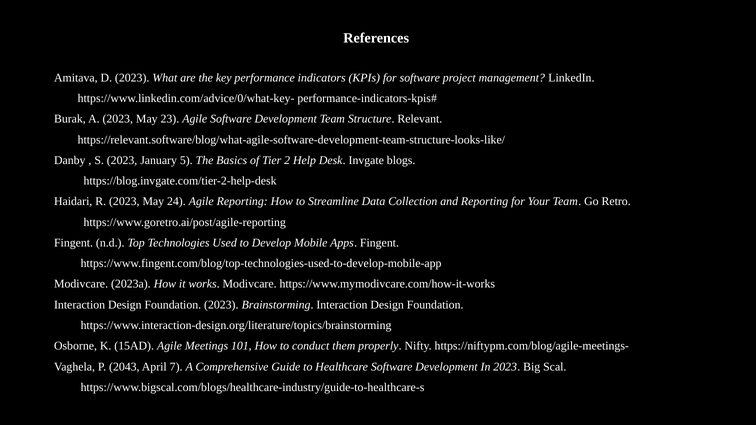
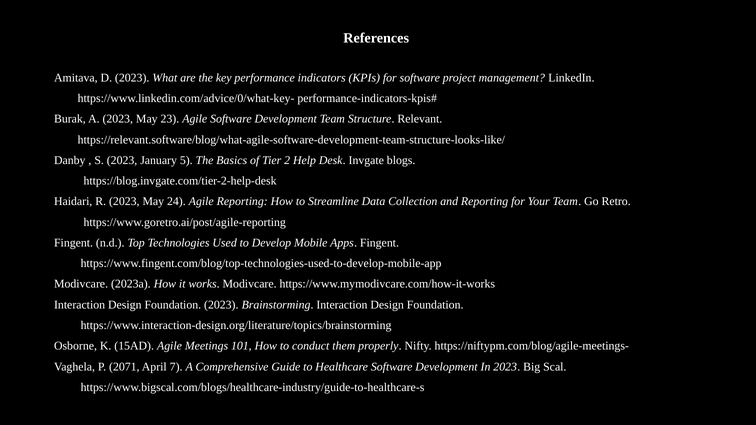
2043: 2043 -> 2071
